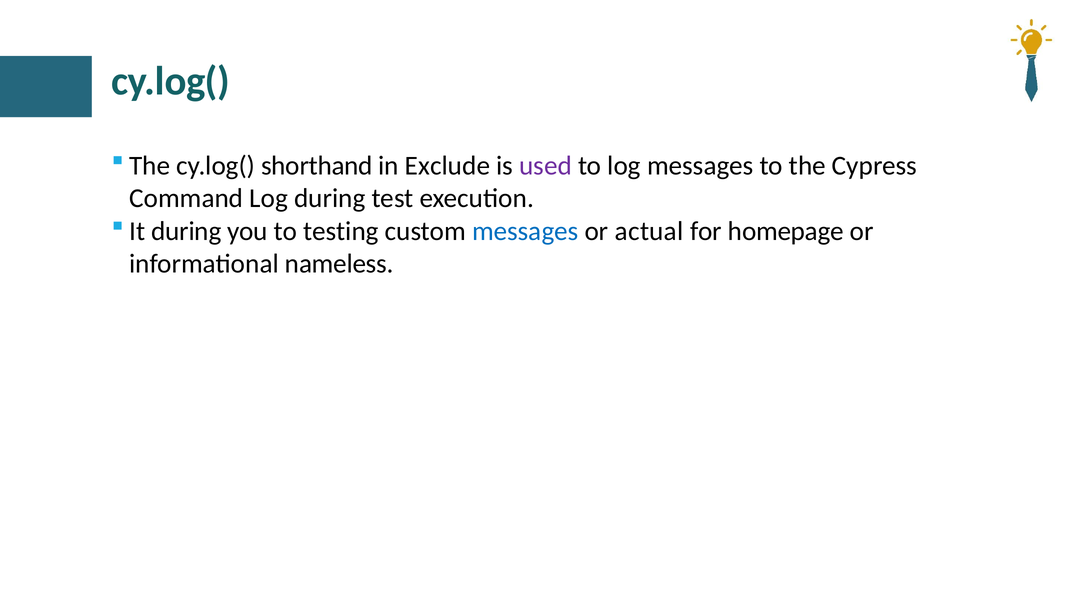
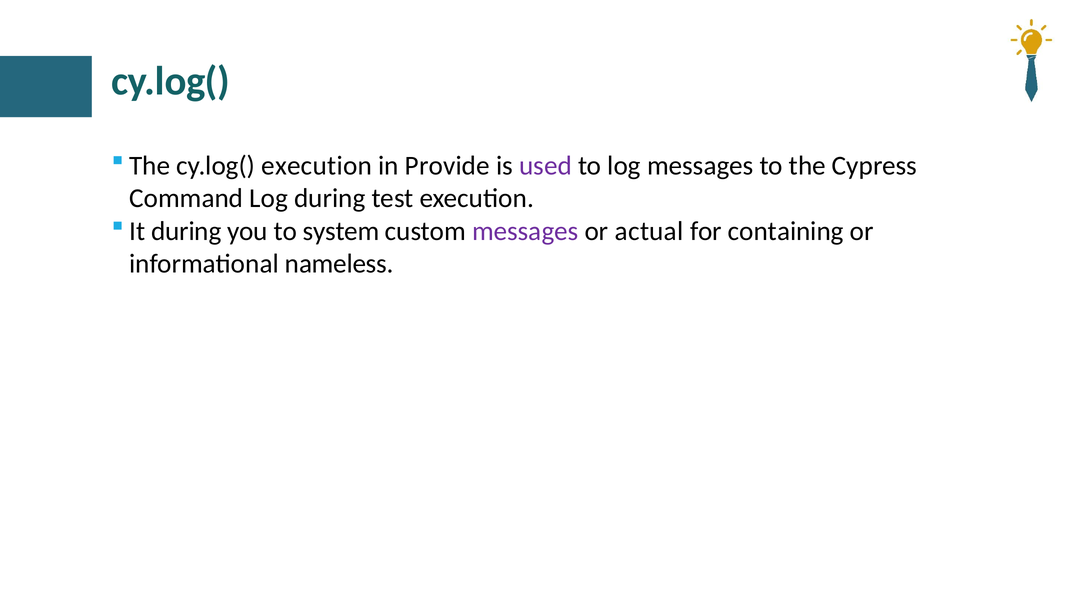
cy.log( shorthand: shorthand -> execution
Exclude: Exclude -> Provide
testing: testing -> system
messages at (525, 231) colour: blue -> purple
homepage: homepage -> containing
